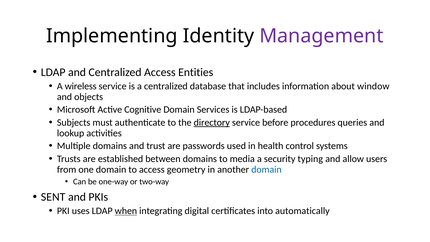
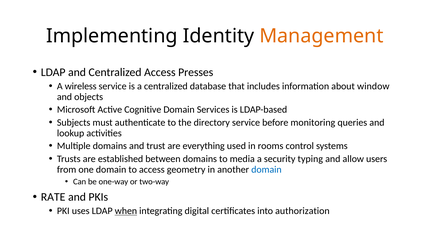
Management colour: purple -> orange
Entities: Entities -> Presses
directory underline: present -> none
procedures: procedures -> monitoring
passwords: passwords -> everything
health: health -> rooms
SENT: SENT -> RATE
automatically: automatically -> authorization
